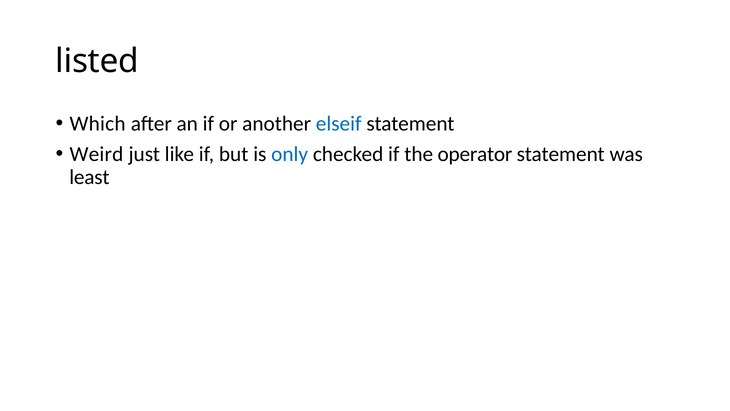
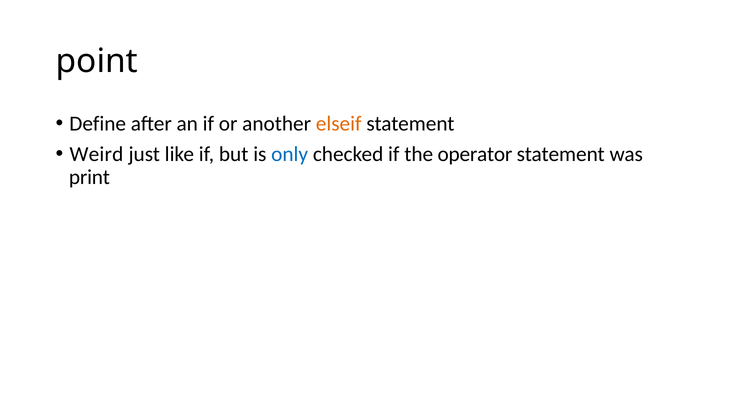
listed: listed -> point
Which: Which -> Define
elseif colour: blue -> orange
least: least -> print
